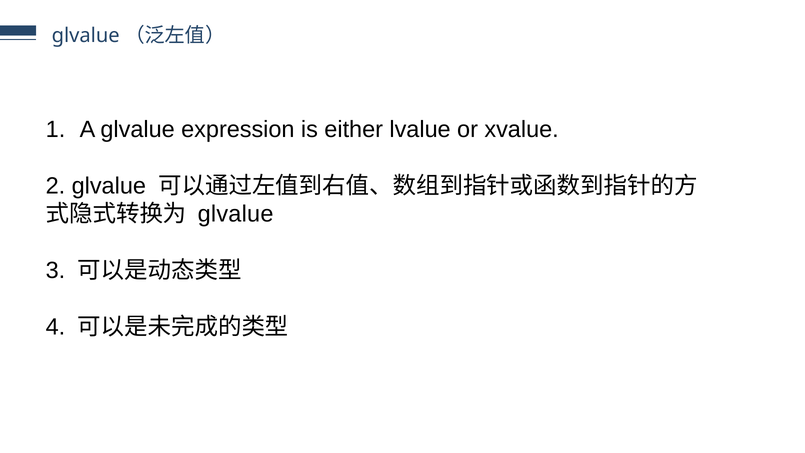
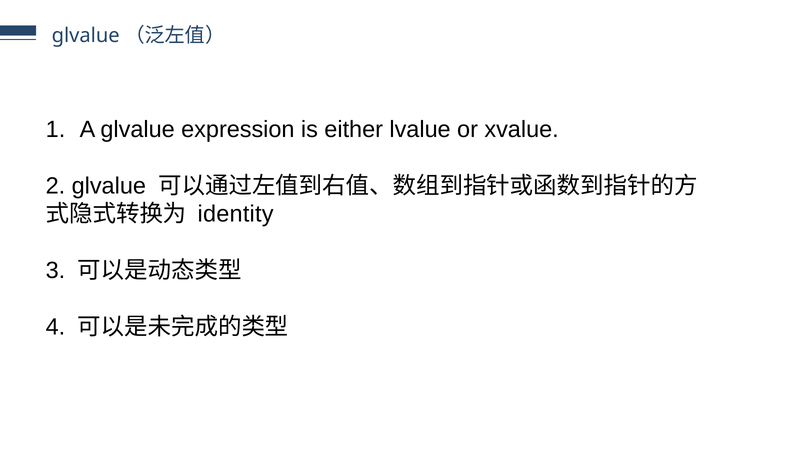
glvalue at (236, 214): glvalue -> identity
